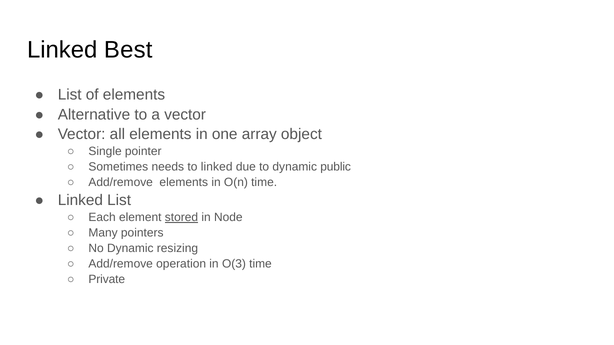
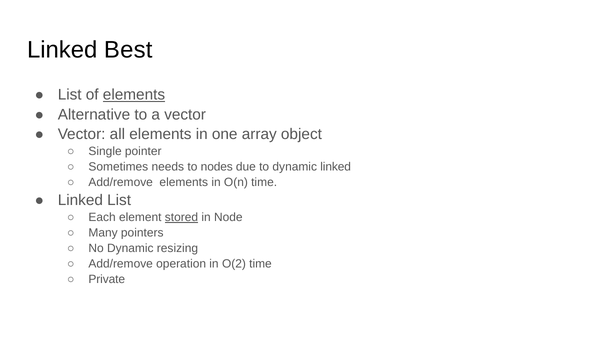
elements at (134, 95) underline: none -> present
to linked: linked -> nodes
dynamic public: public -> linked
O(3: O(3 -> O(2
